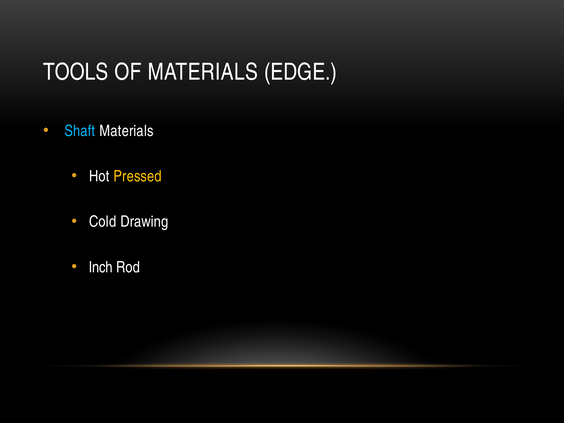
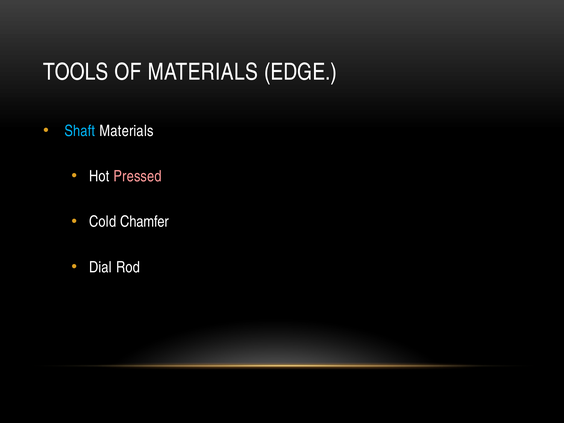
Pressed colour: yellow -> pink
Drawing: Drawing -> Chamfer
Inch: Inch -> Dial
